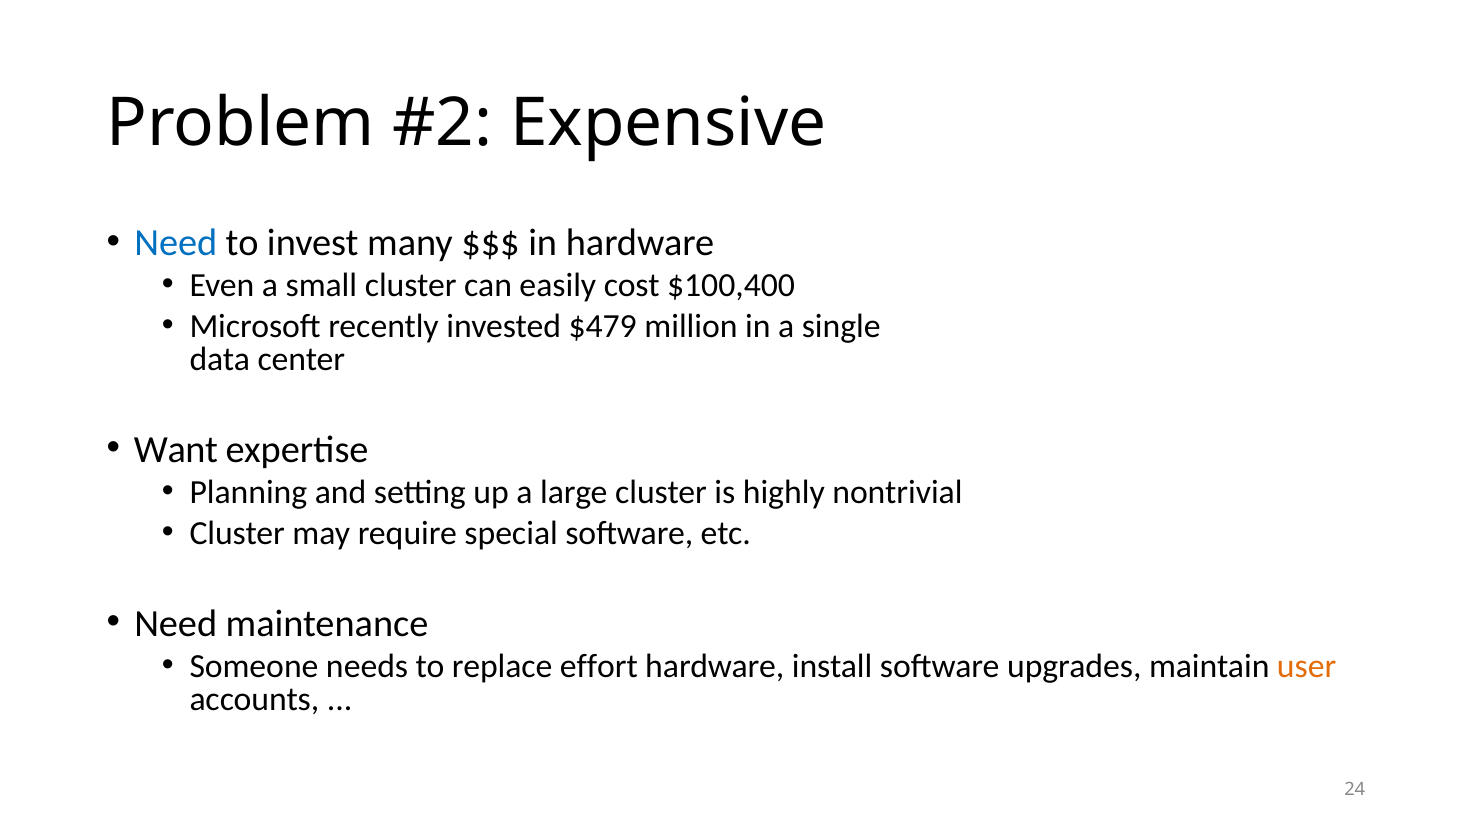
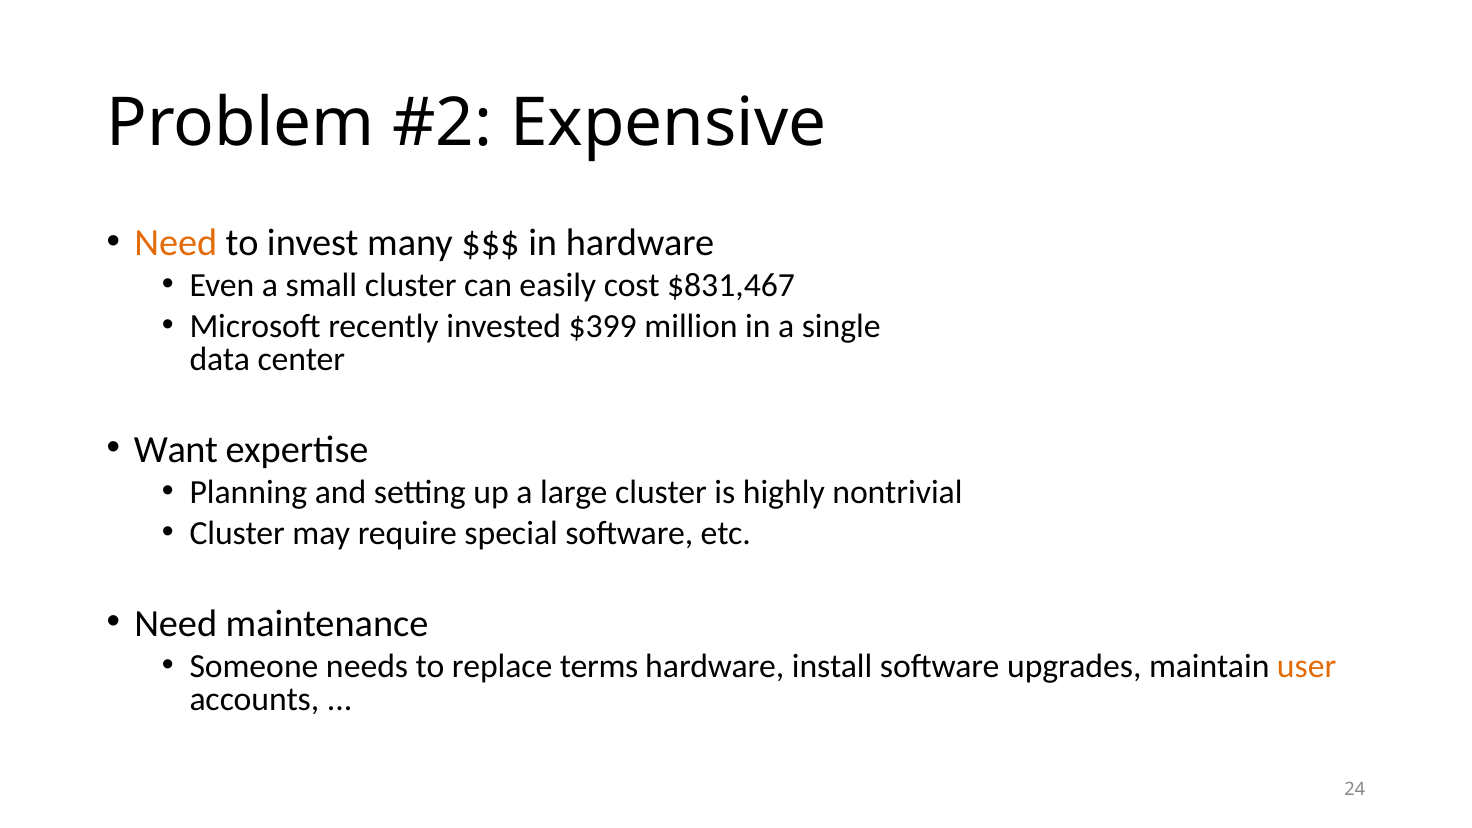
Need at (176, 243) colour: blue -> orange
$100,400: $100,400 -> $831,467
$479: $479 -> $399
effort: effort -> terms
